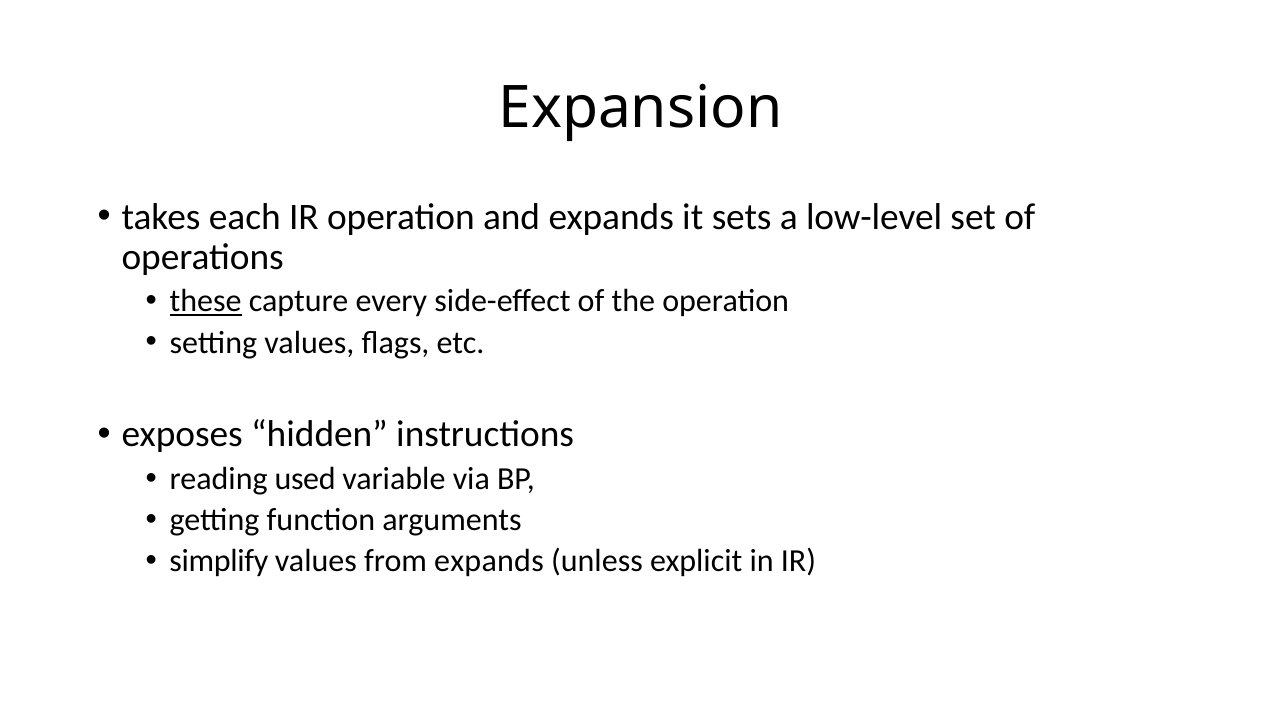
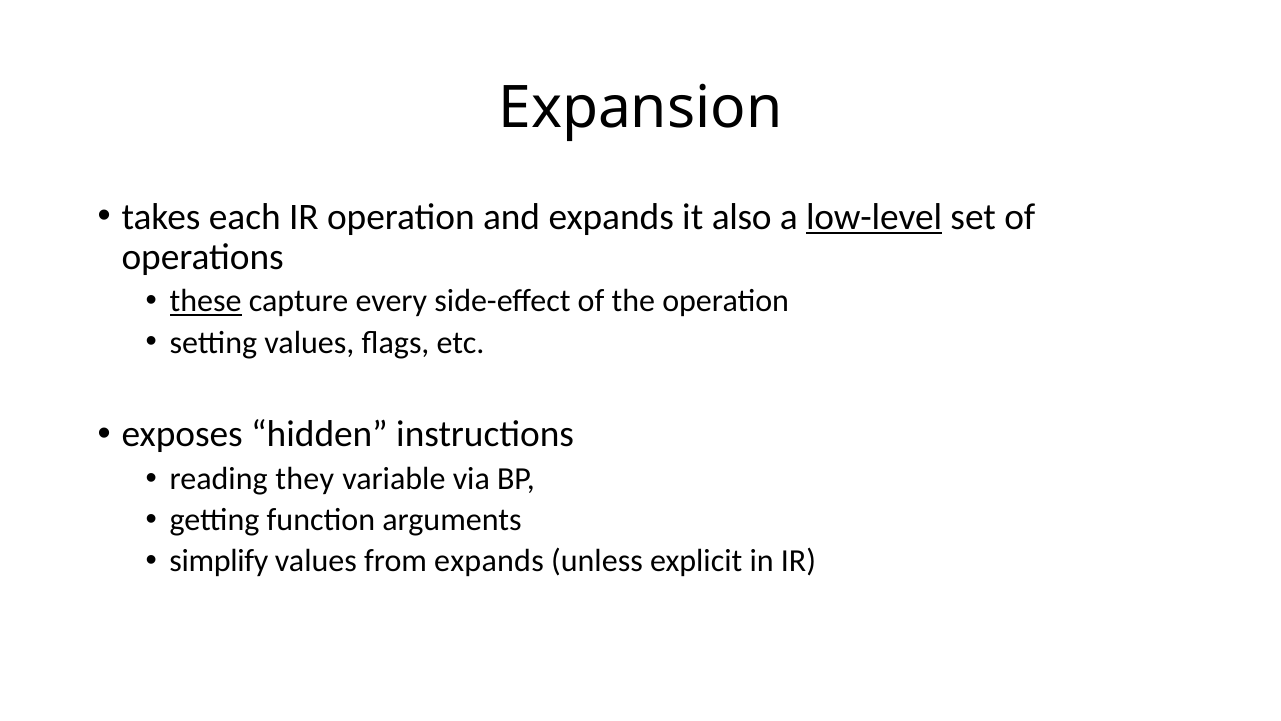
sets: sets -> also
low-level underline: none -> present
used: used -> they
